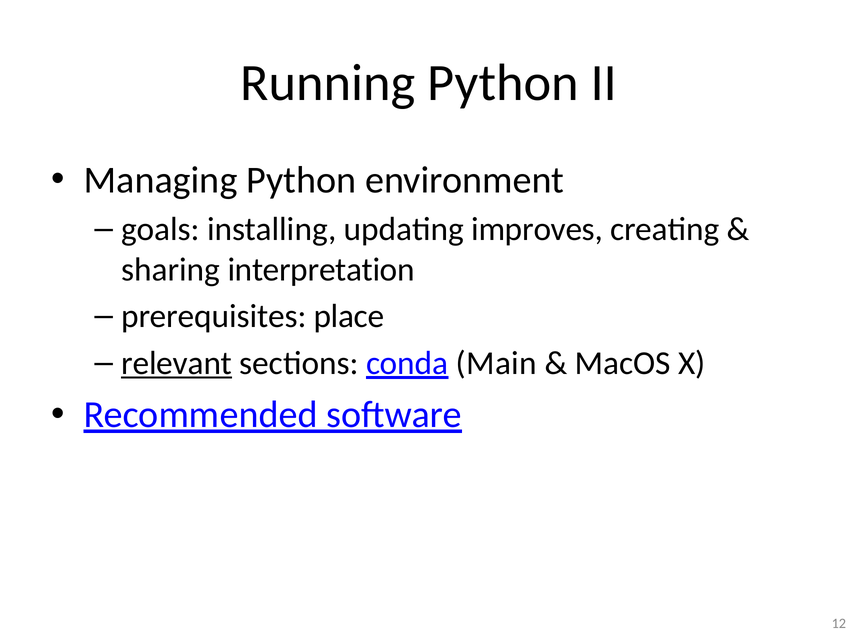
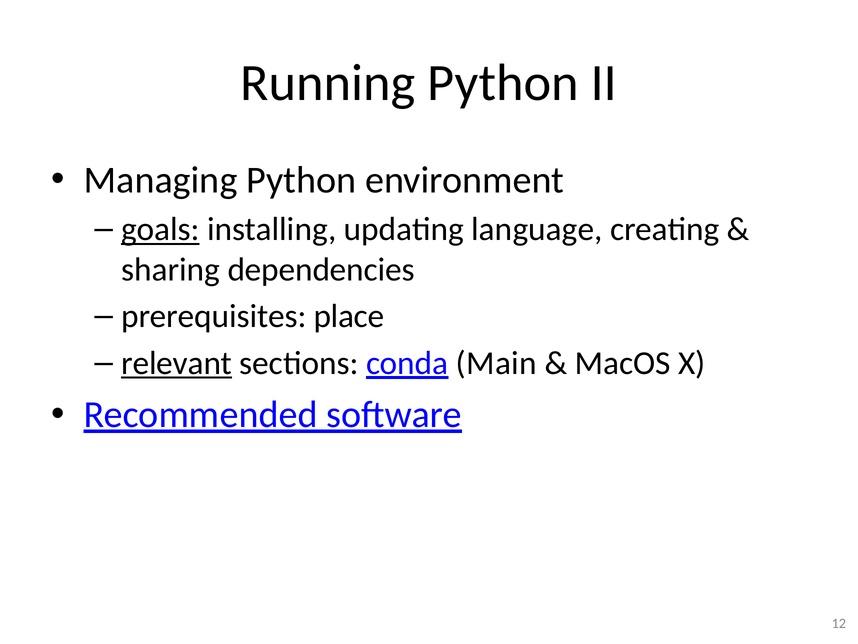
goals underline: none -> present
improves: improves -> language
interpretation: interpretation -> dependencies
